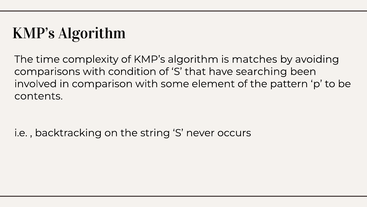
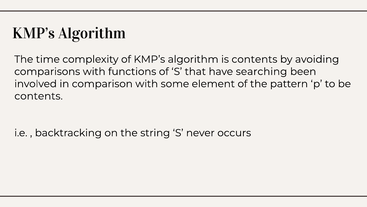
is matches: matches -> contents
condition: condition -> functions
